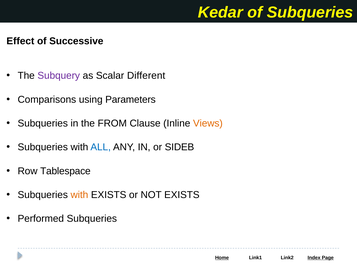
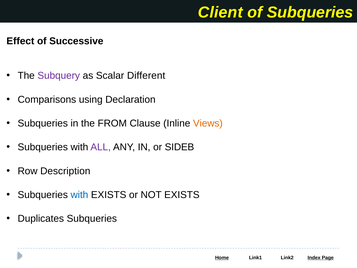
Kedar: Kedar -> Client
Parameters: Parameters -> Declaration
ALL colour: blue -> purple
Tablespace: Tablespace -> Description
with at (79, 195) colour: orange -> blue
Performed: Performed -> Duplicates
